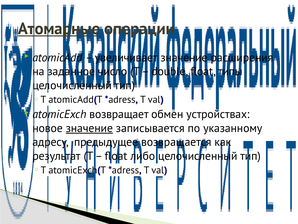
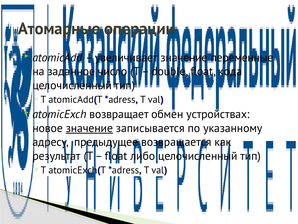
Атомарные underline: present -> none
расширения: расширения -> переменные
типы: типы -> кода
